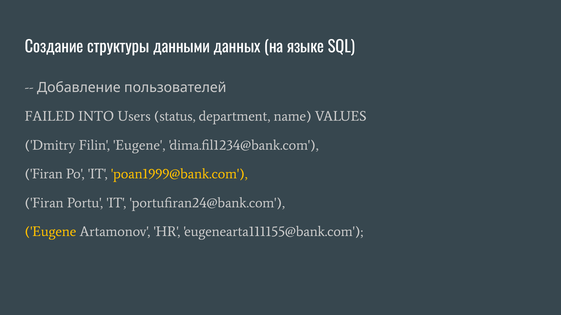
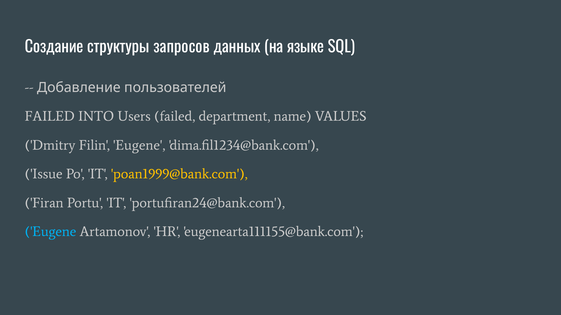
данными: данными -> запросов
Users status: status -> failed
Firan at (44, 174): Firan -> Issue
Eugene at (50, 232) colour: yellow -> light blue
